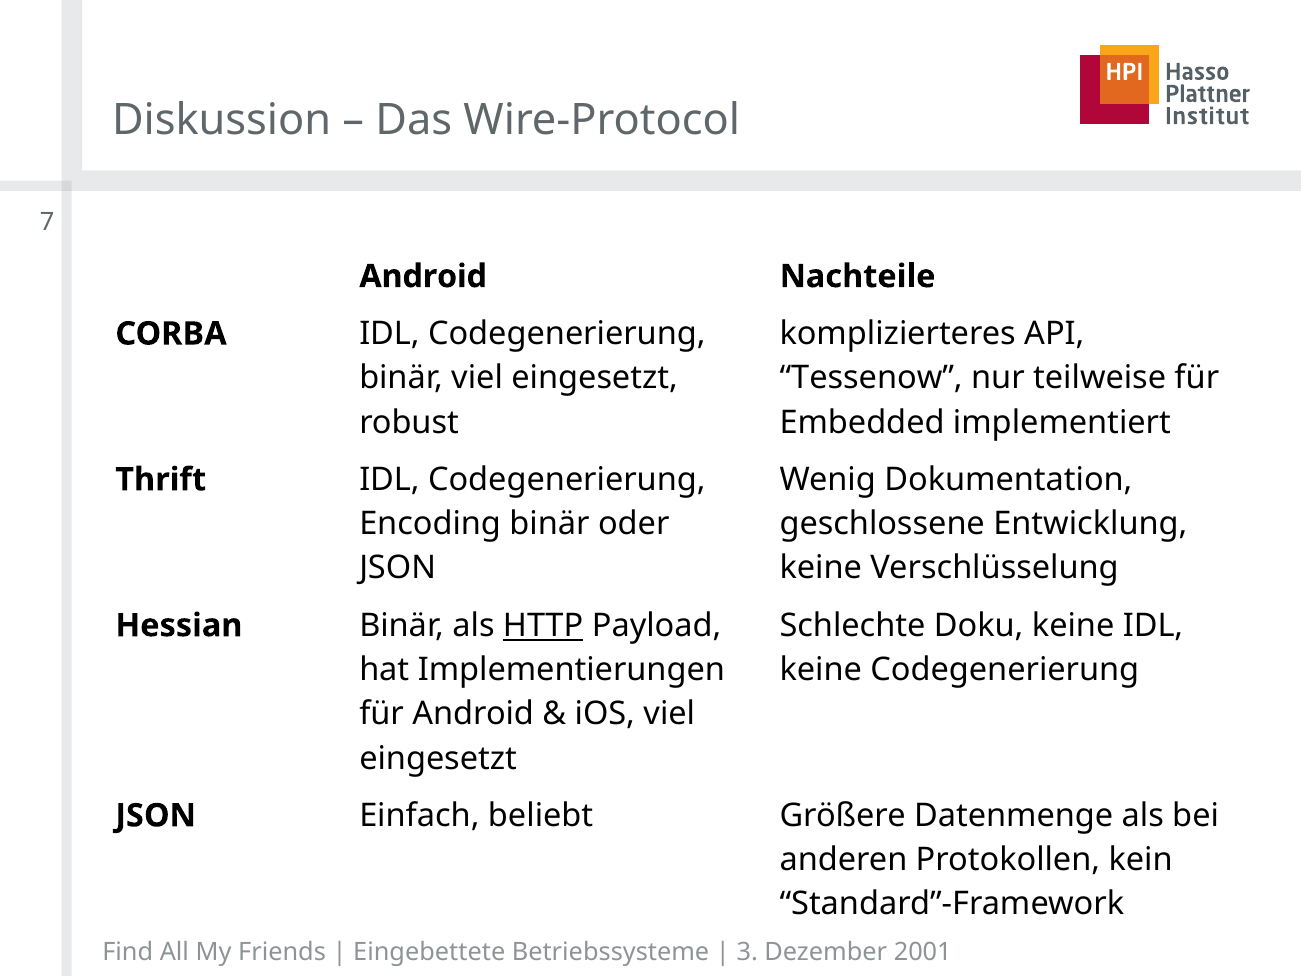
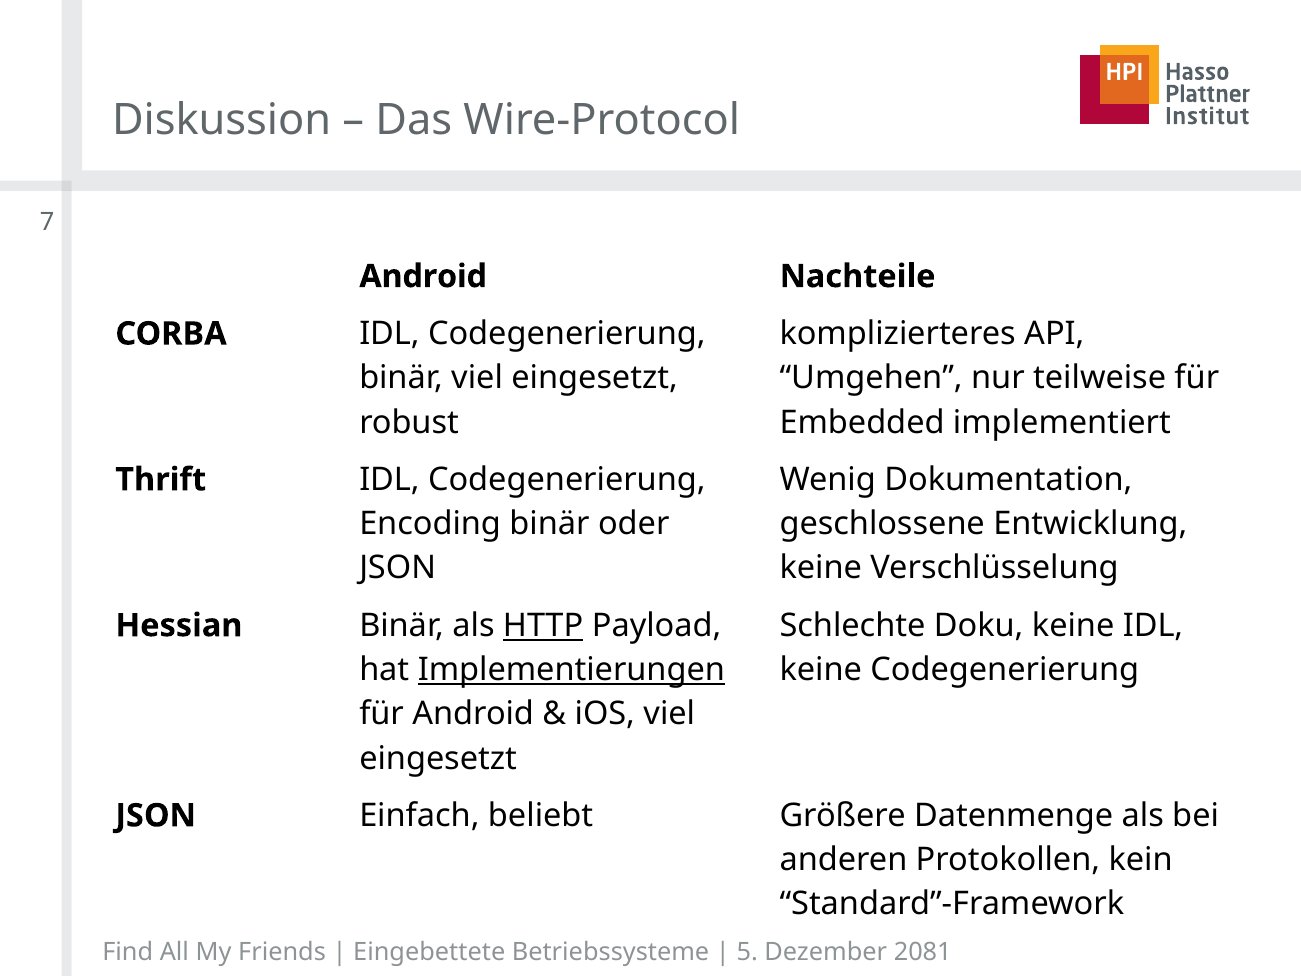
Tessenow: Tessenow -> Umgehen
Implementierungen underline: none -> present
3: 3 -> 5
2001: 2001 -> 2081
